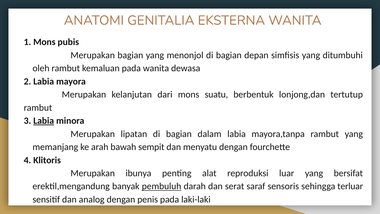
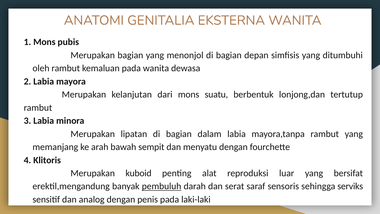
Labia at (44, 121) underline: present -> none
ibunya: ibunya -> kuboid
terluar: terluar -> serviks
